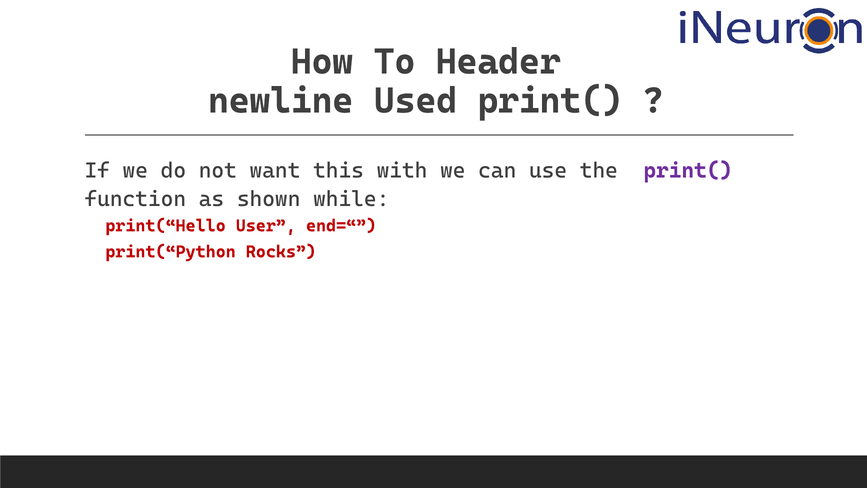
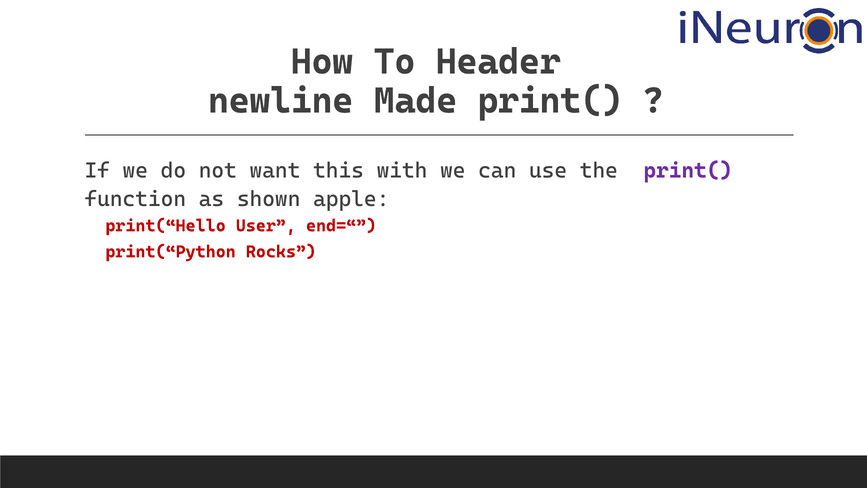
Used: Used -> Made
while: while -> apple
